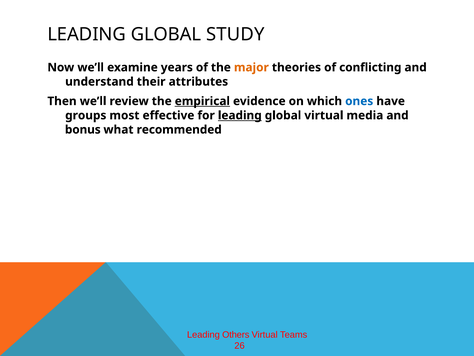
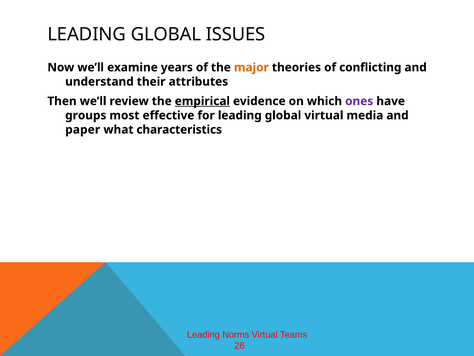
STUDY: STUDY -> ISSUES
ones colour: blue -> purple
leading at (240, 115) underline: present -> none
bonus: bonus -> paper
recommended: recommended -> characteristics
Others: Others -> Norms
